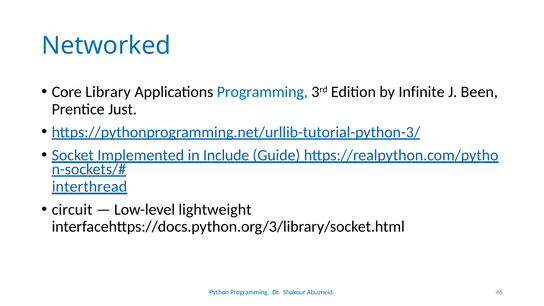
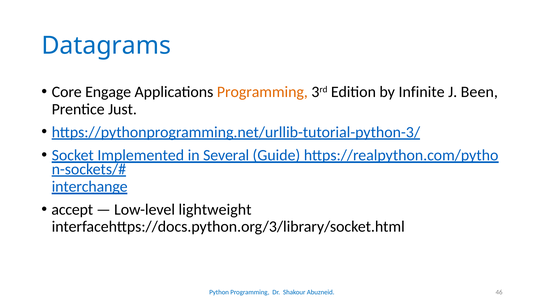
Networked: Networked -> Datagrams
Library: Library -> Engage
Programming at (262, 92) colour: blue -> orange
Include: Include -> Several
interthread: interthread -> interchange
circuit: circuit -> accept
